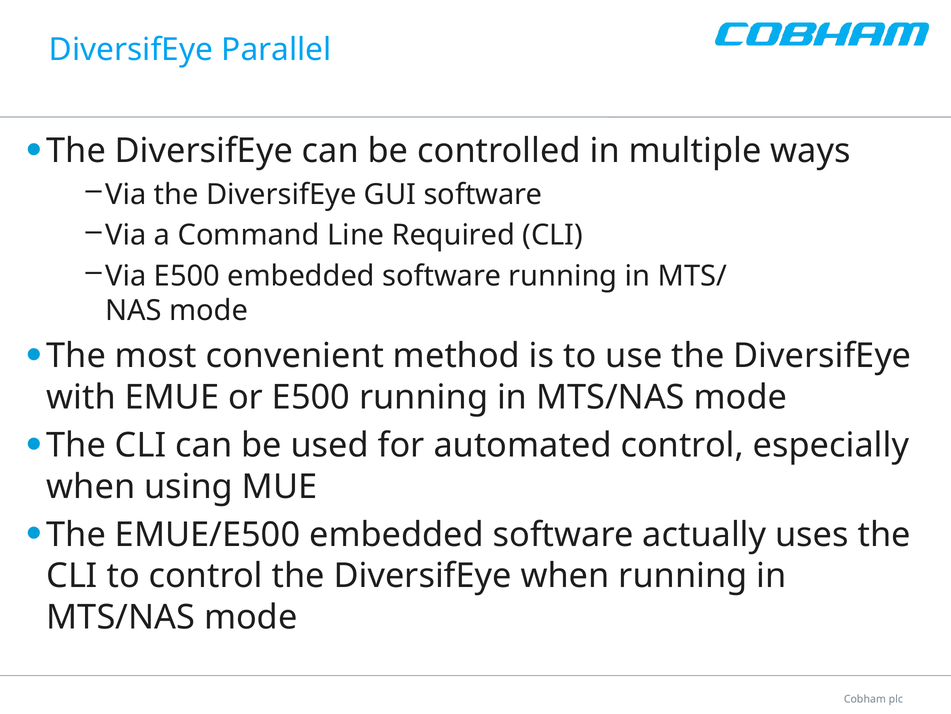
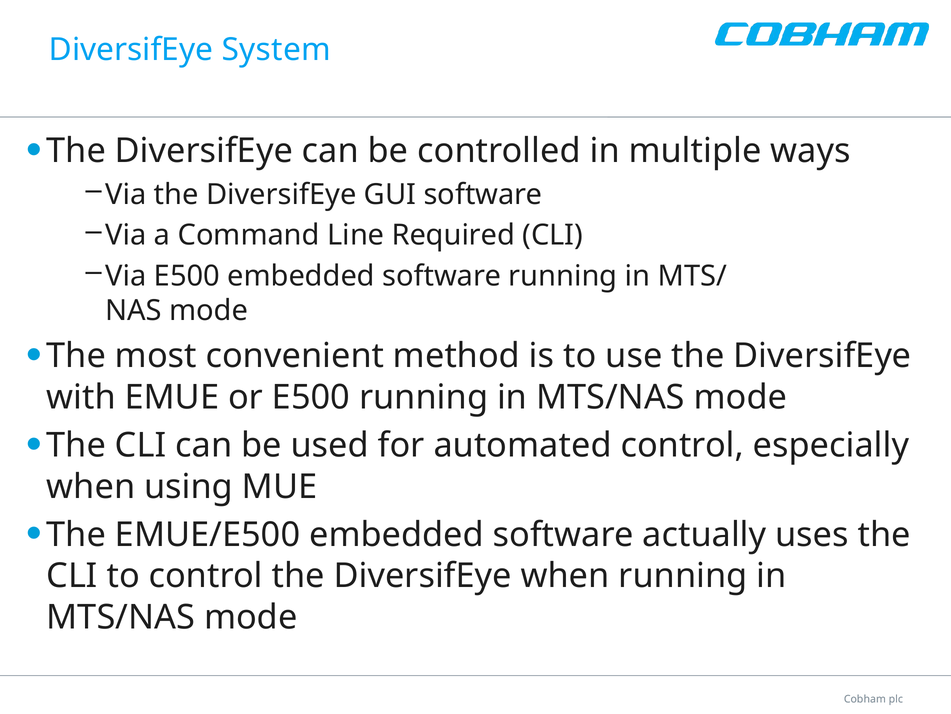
Parallel: Parallel -> System
